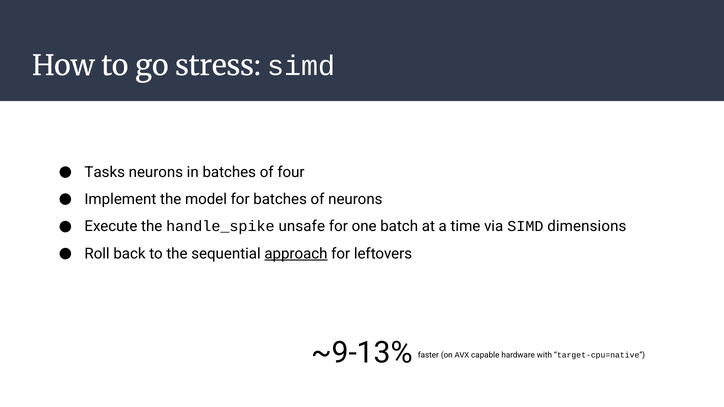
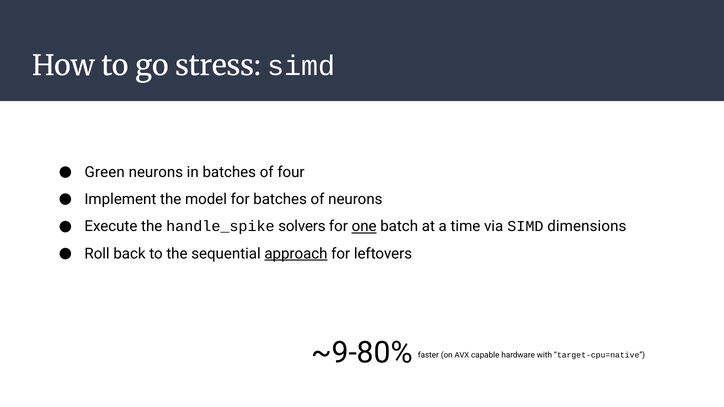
Tasks: Tasks -> Green
unsafe: unsafe -> solvers
one underline: none -> present
~9-13%: ~9-13% -> ~9-80%
